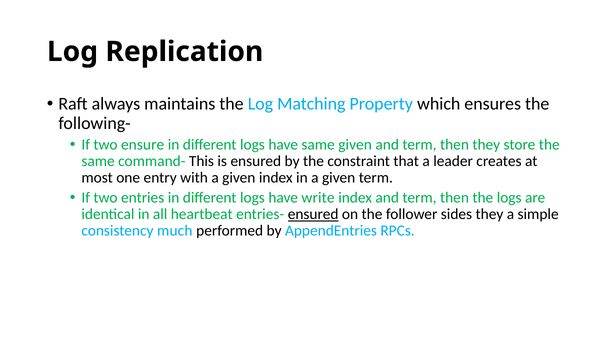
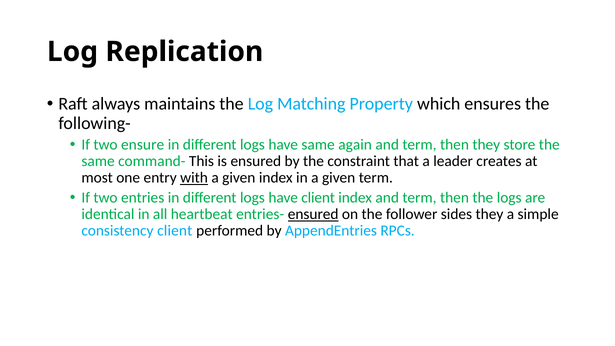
same given: given -> again
with underline: none -> present
have write: write -> client
consistency much: much -> client
